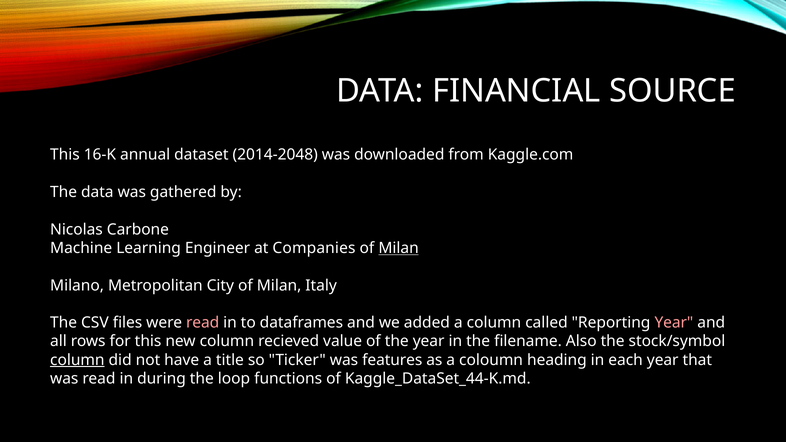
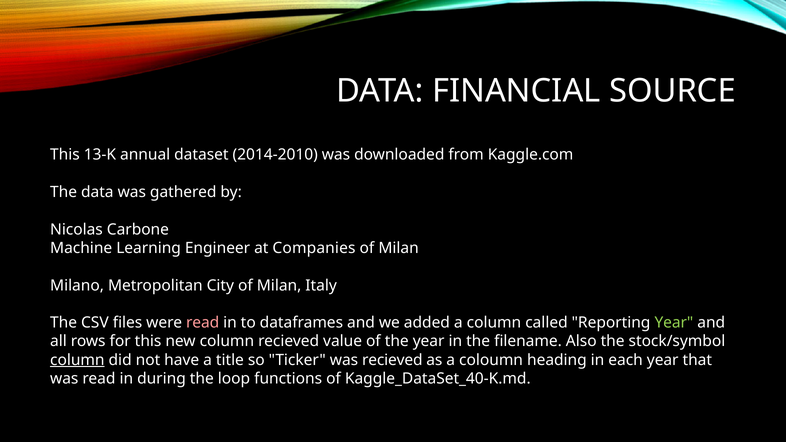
16-K: 16-K -> 13-K
2014-2048: 2014-2048 -> 2014-2010
Milan at (399, 248) underline: present -> none
Year at (674, 323) colour: pink -> light green
was features: features -> recieved
Kaggle_DataSet_44-K.md: Kaggle_DataSet_44-K.md -> Kaggle_DataSet_40-K.md
